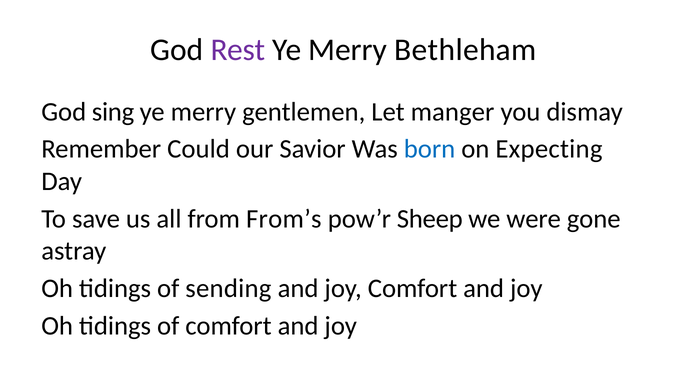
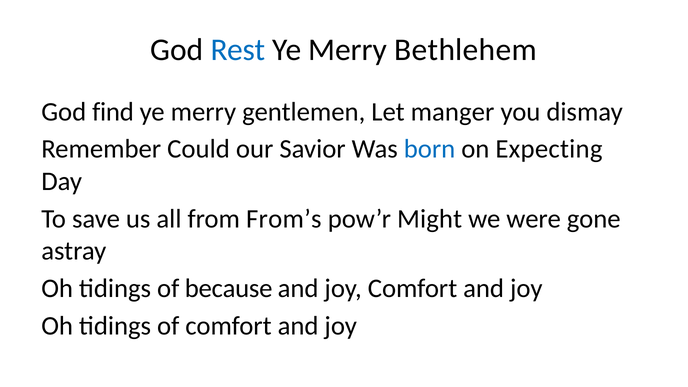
Rest colour: purple -> blue
Bethleham: Bethleham -> Bethlehem
sing: sing -> find
Sheep: Sheep -> Might
sending: sending -> because
